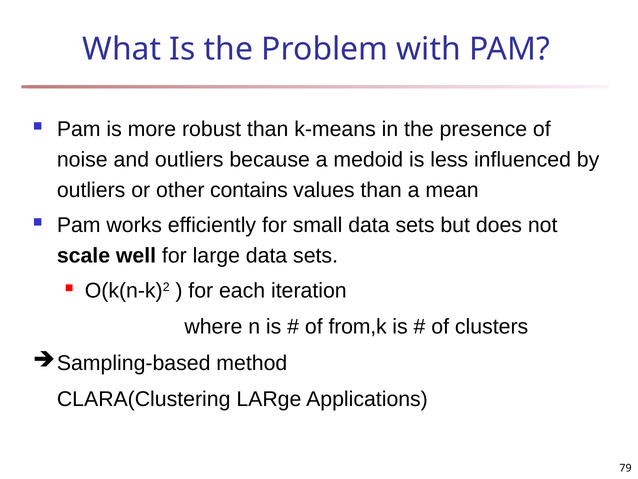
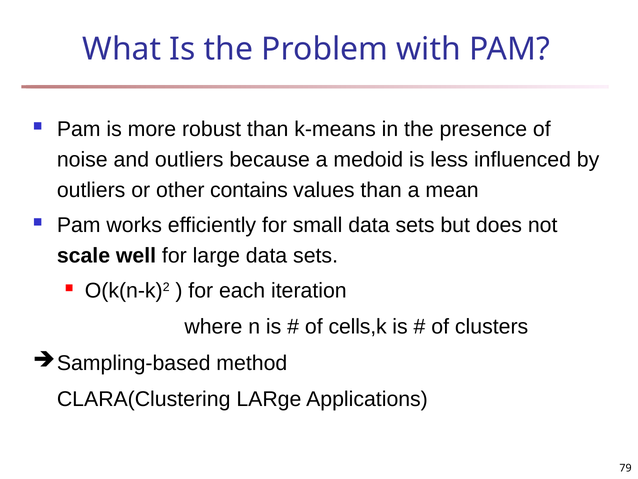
from,k: from,k -> cells,k
